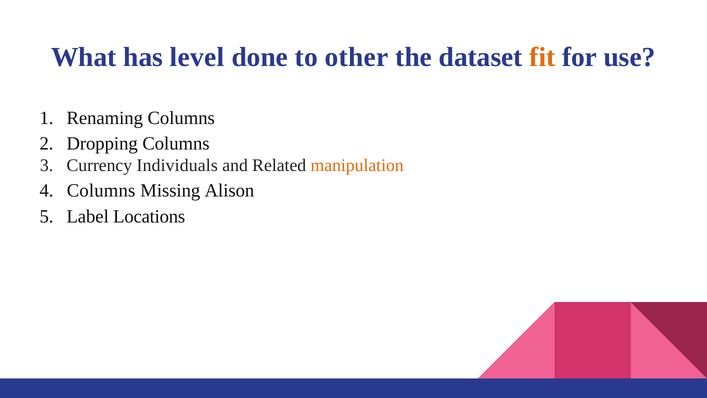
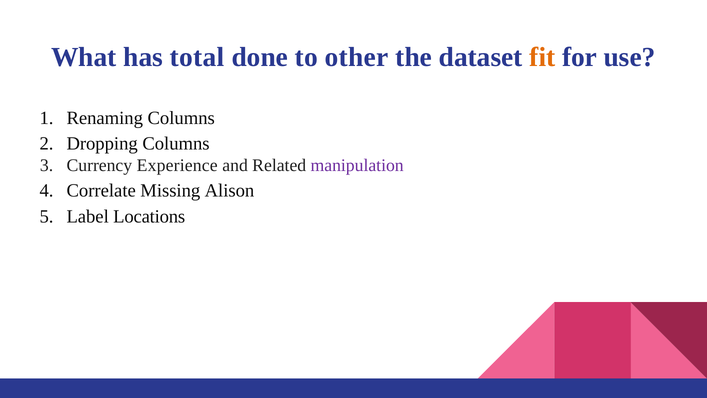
level: level -> total
Individuals: Individuals -> Experience
manipulation colour: orange -> purple
Columns at (101, 191): Columns -> Correlate
